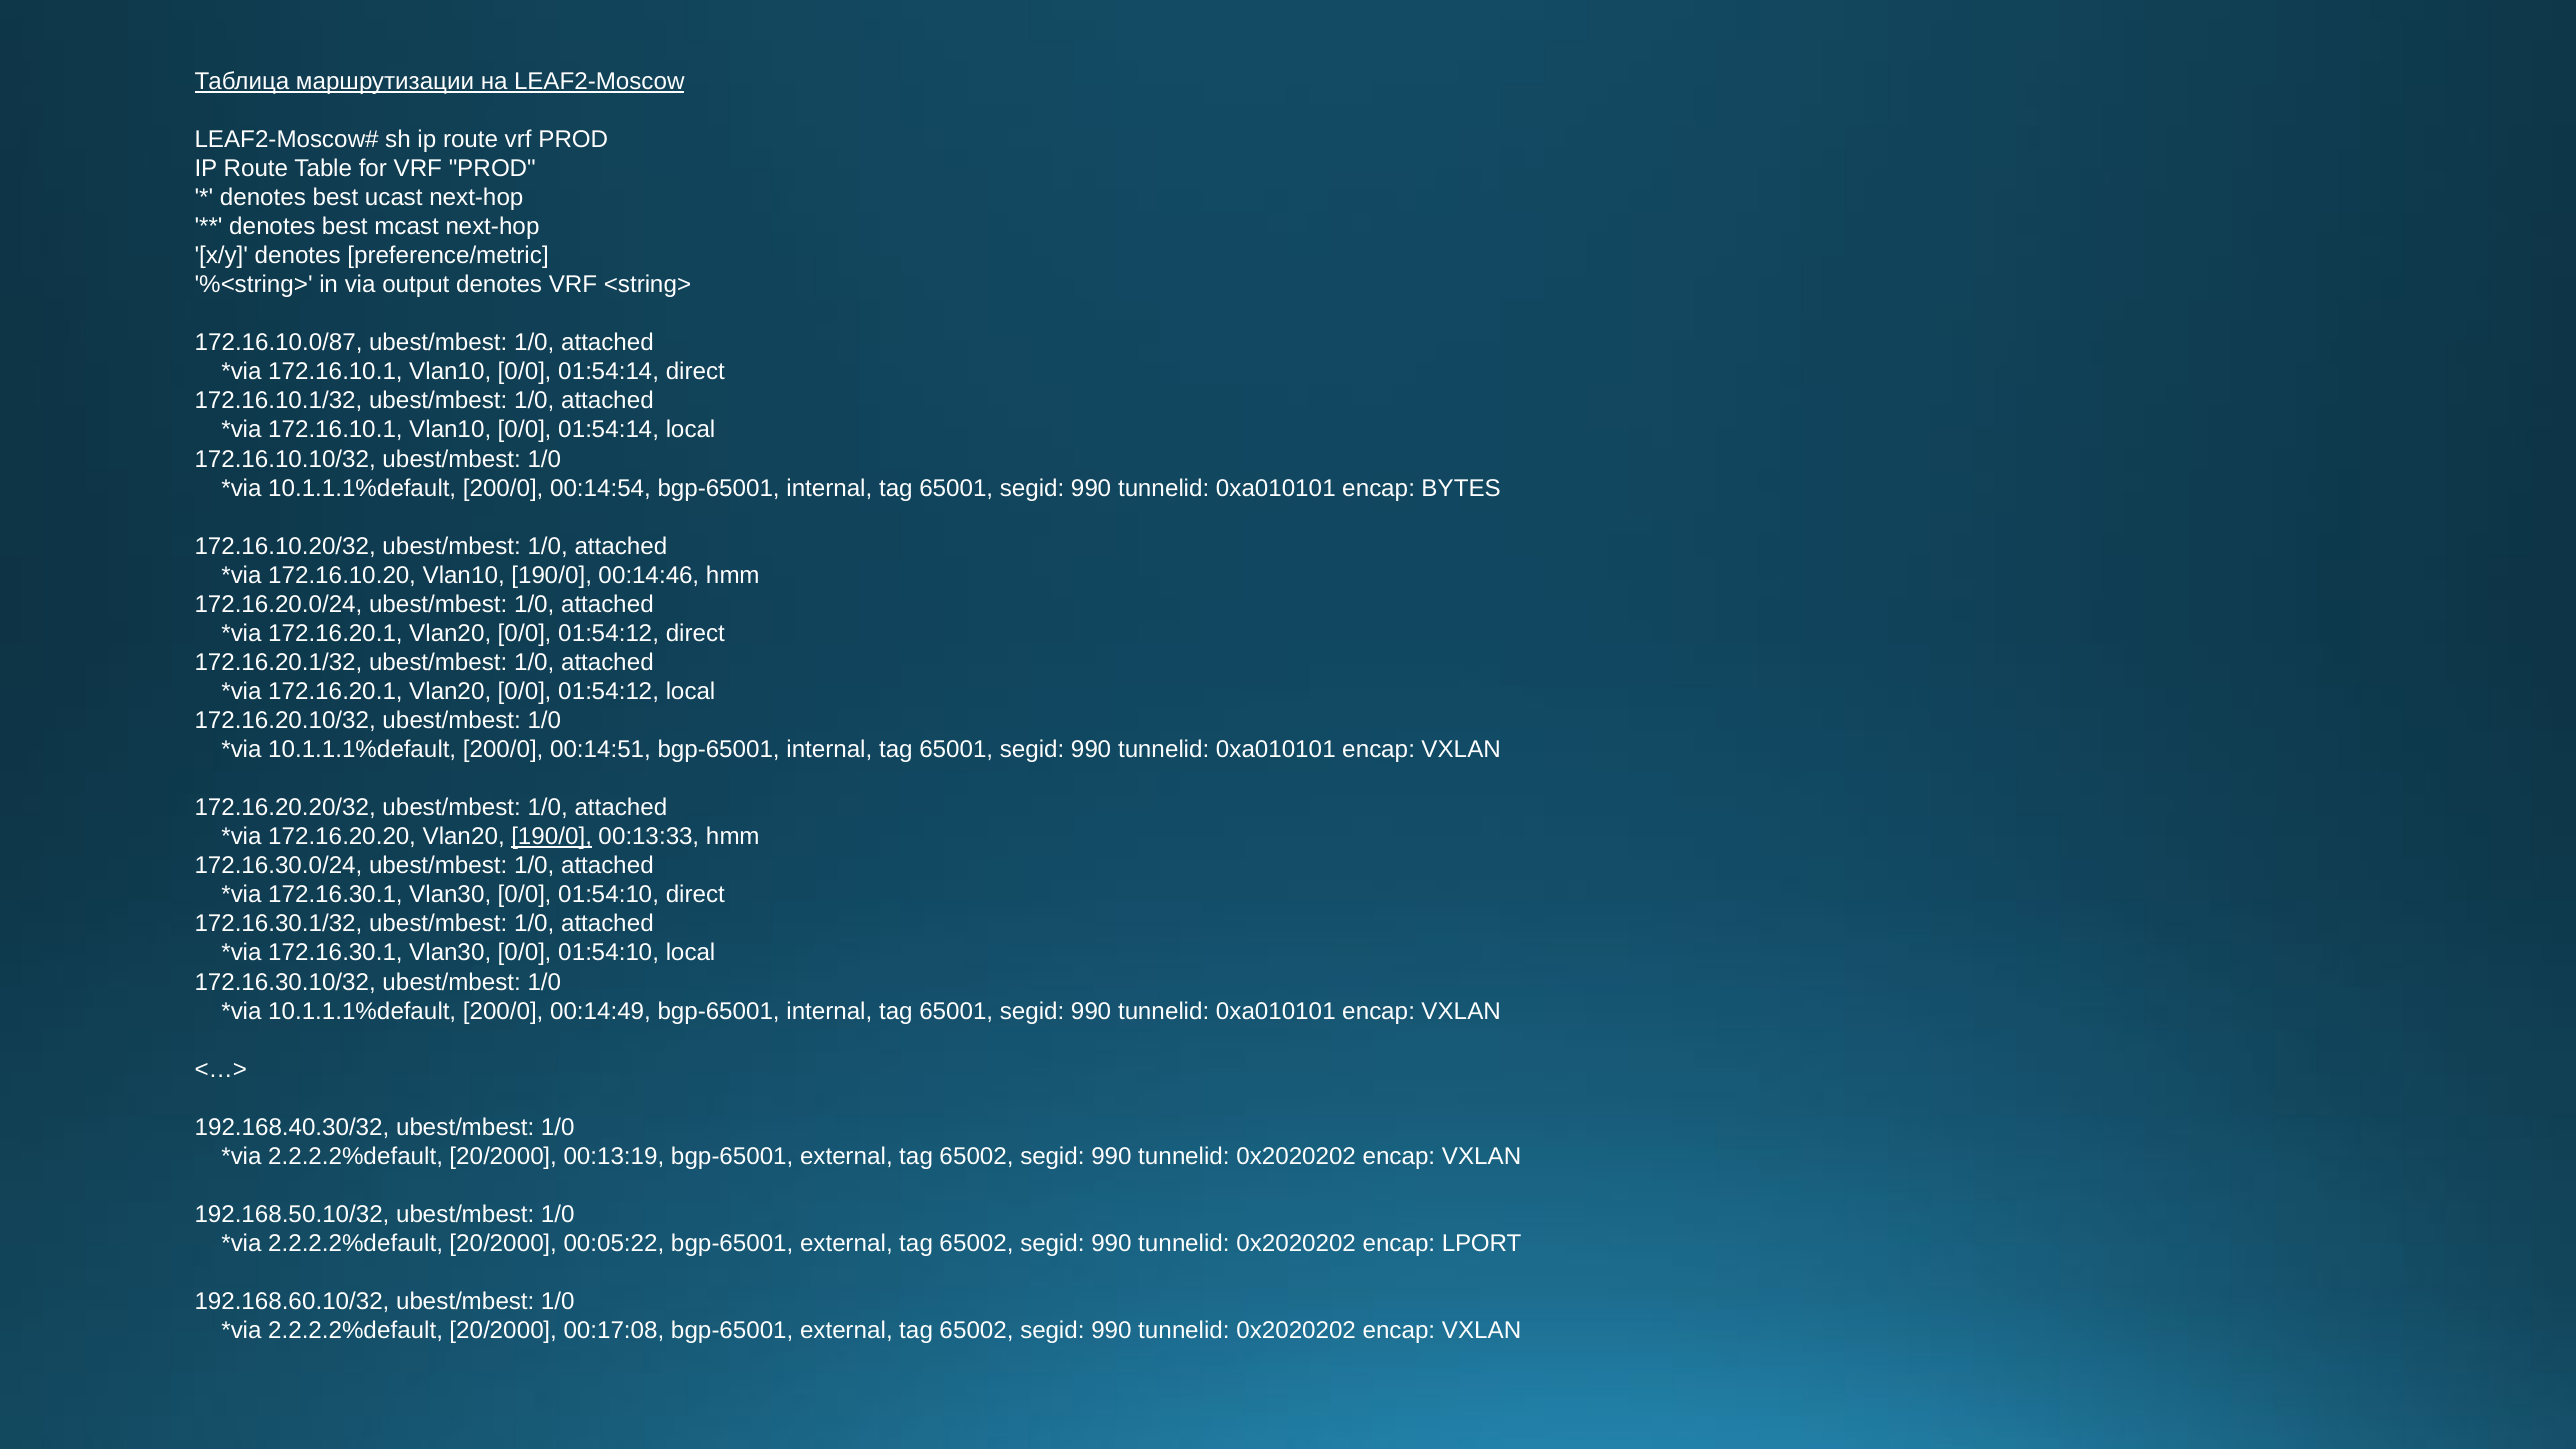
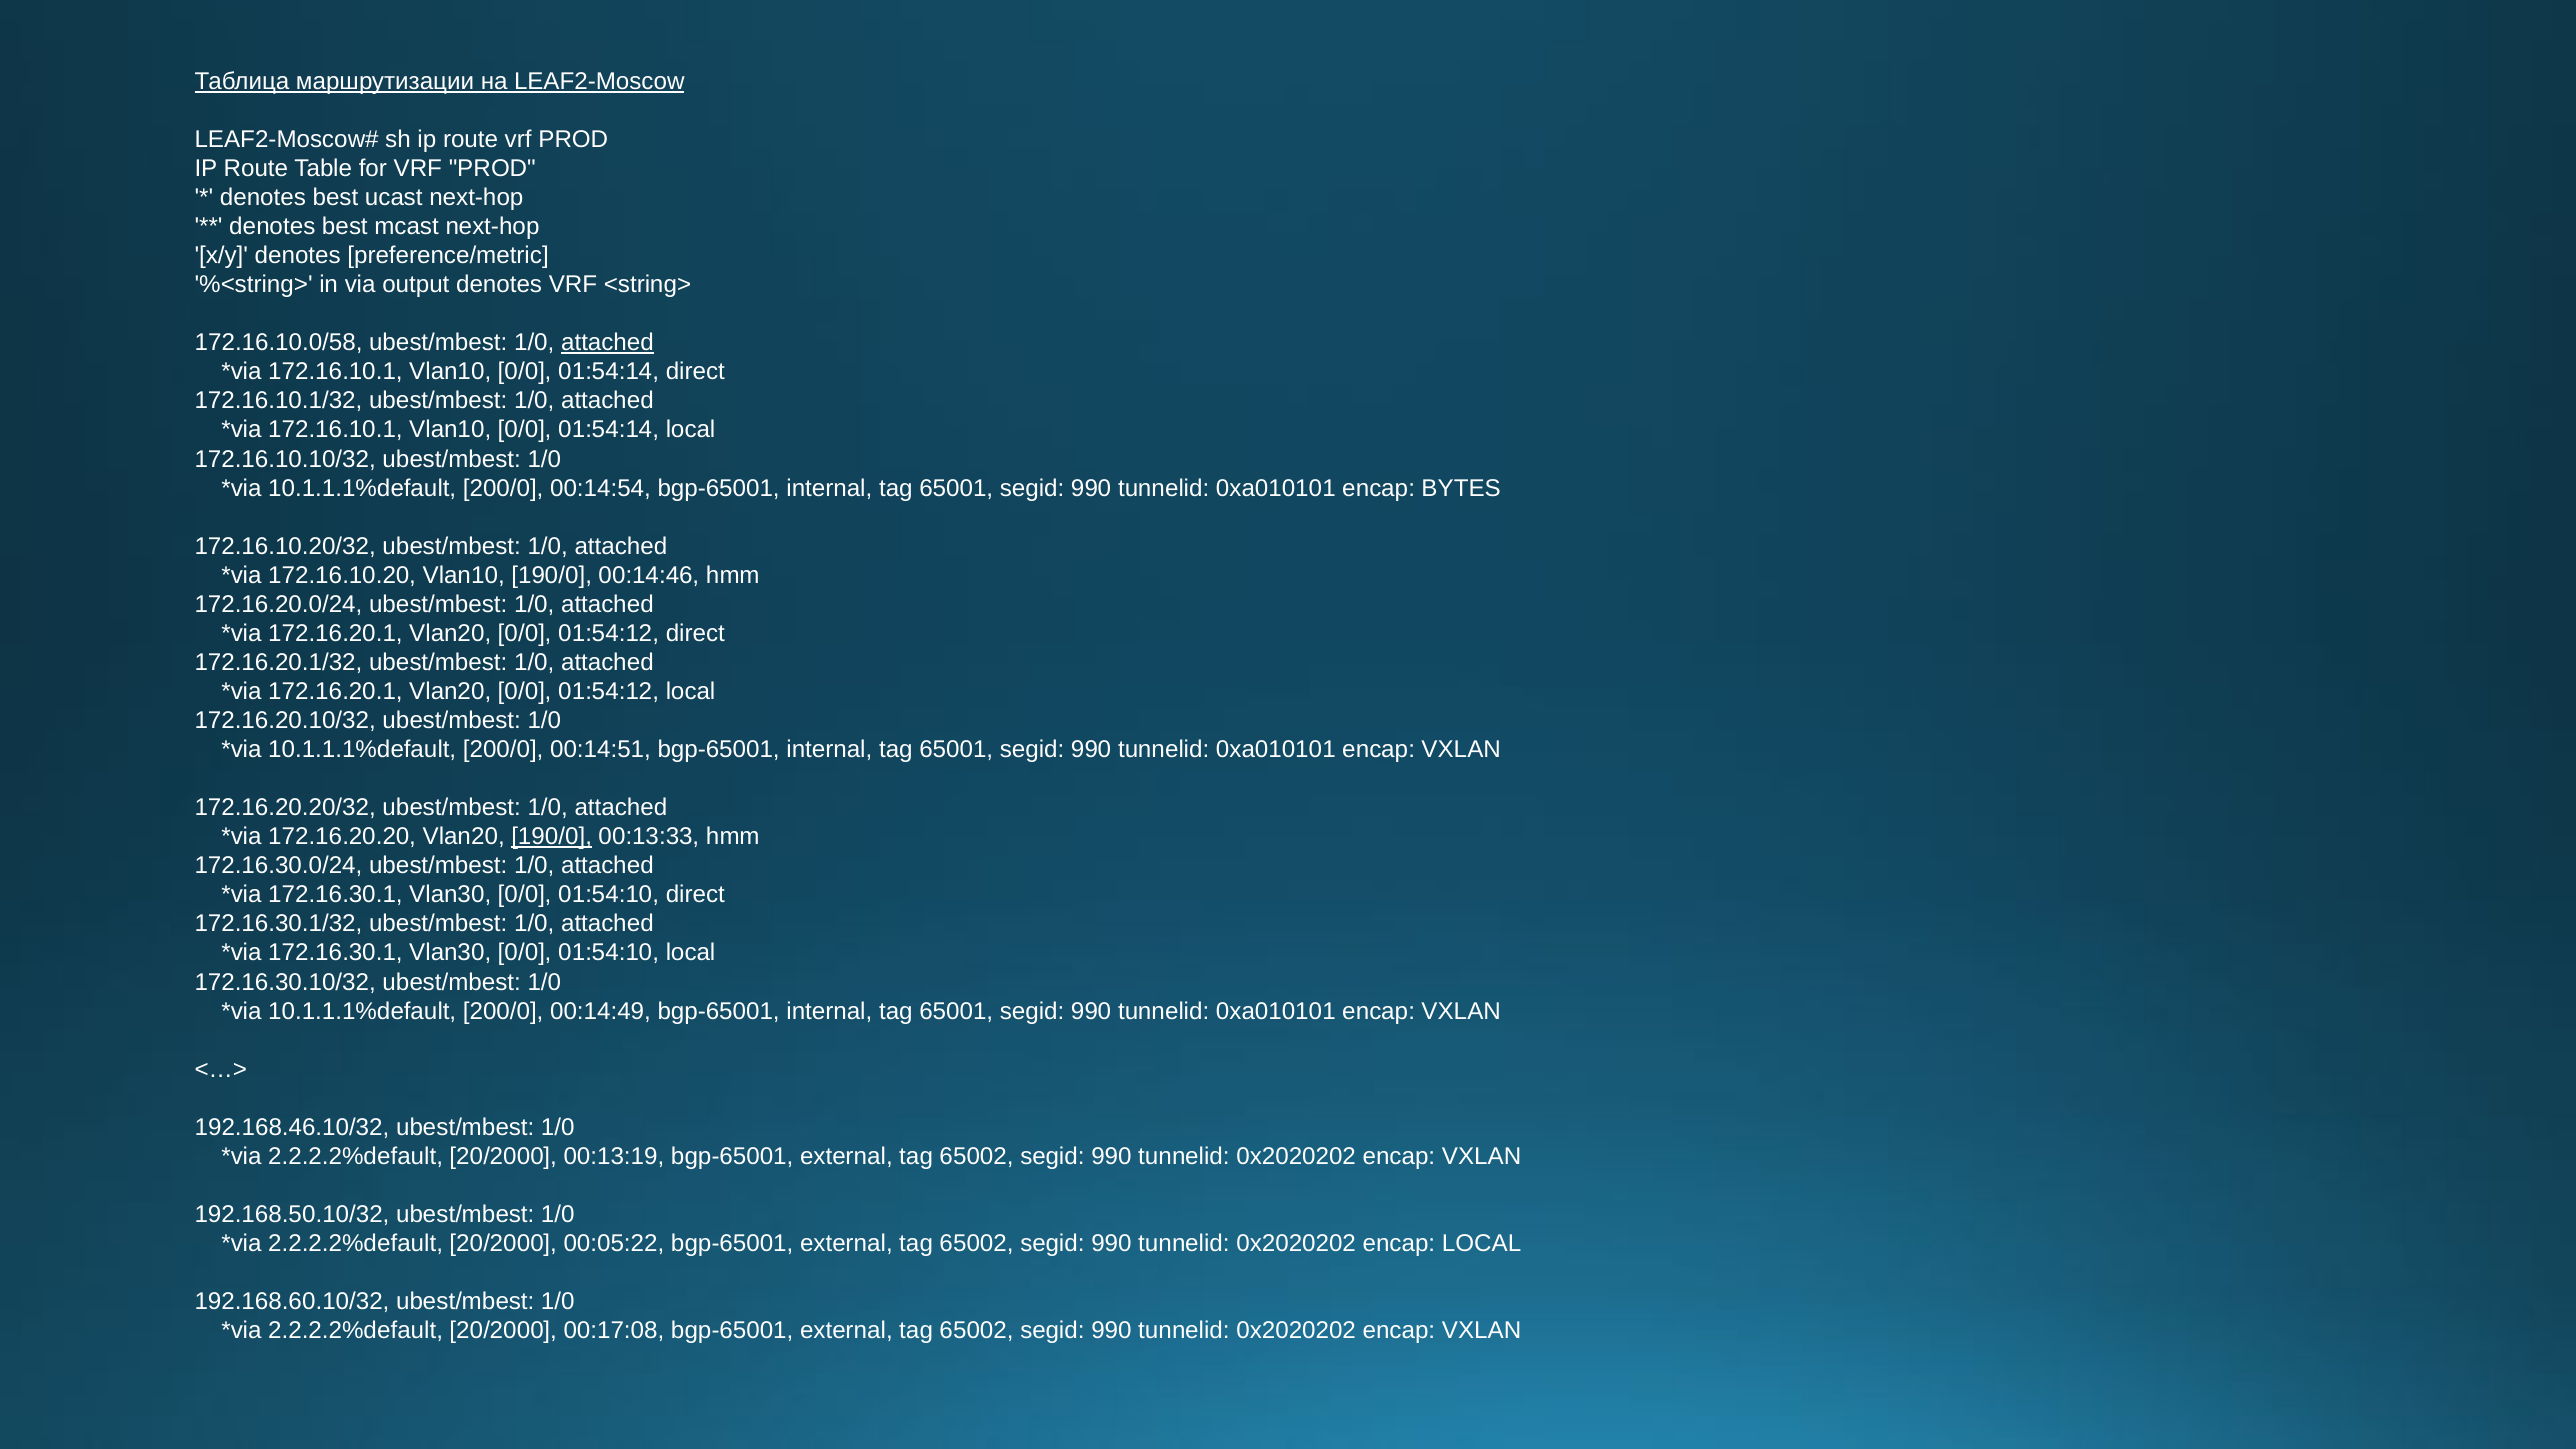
172.16.10.0/87: 172.16.10.0/87 -> 172.16.10.0/58
attached at (607, 343) underline: none -> present
192.168.40.30/32: 192.168.40.30/32 -> 192.168.46.10/32
encap LPORT: LPORT -> LOCAL
